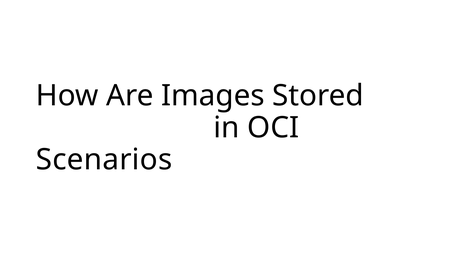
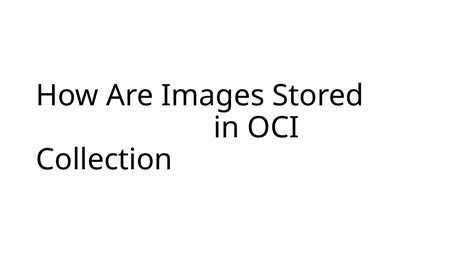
Scenarios: Scenarios -> Collection
